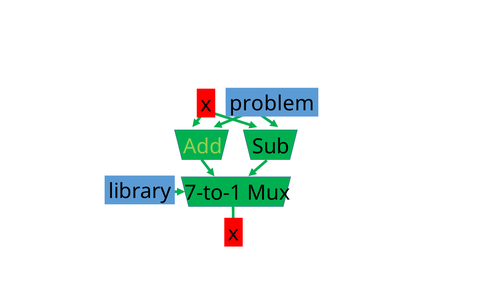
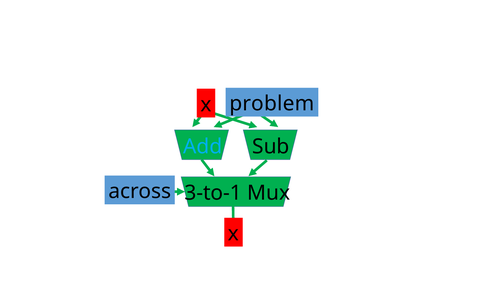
Add colour: light green -> light blue
library: library -> across
7-to-1: 7-to-1 -> 3-to-1
